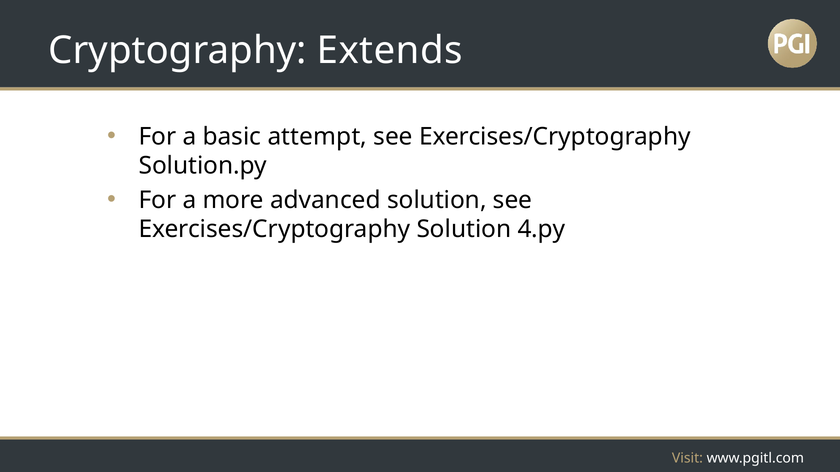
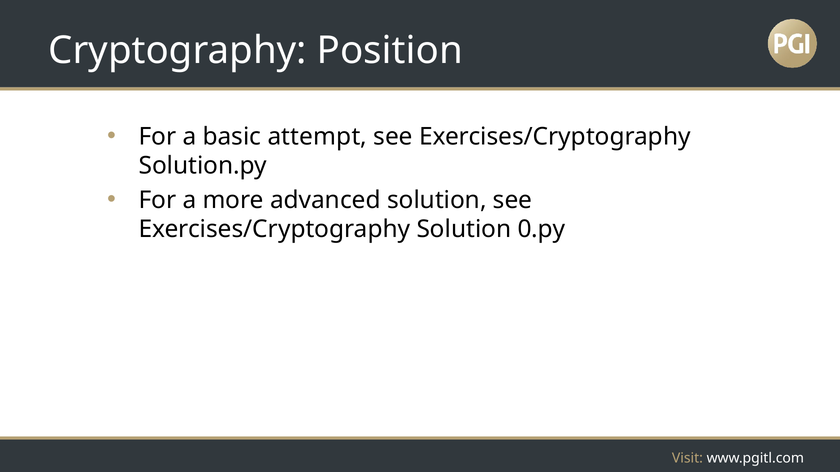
Extends: Extends -> Position
4.py: 4.py -> 0.py
